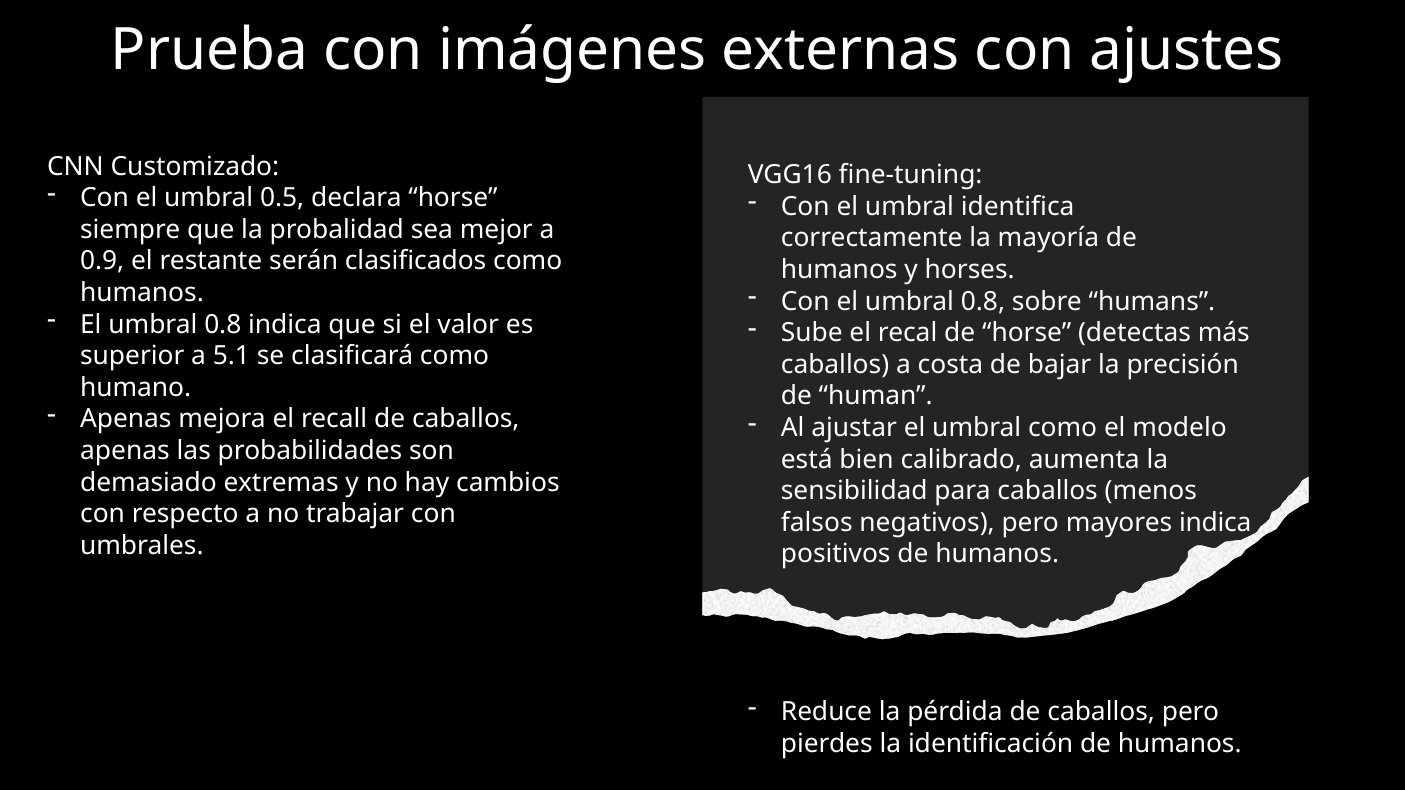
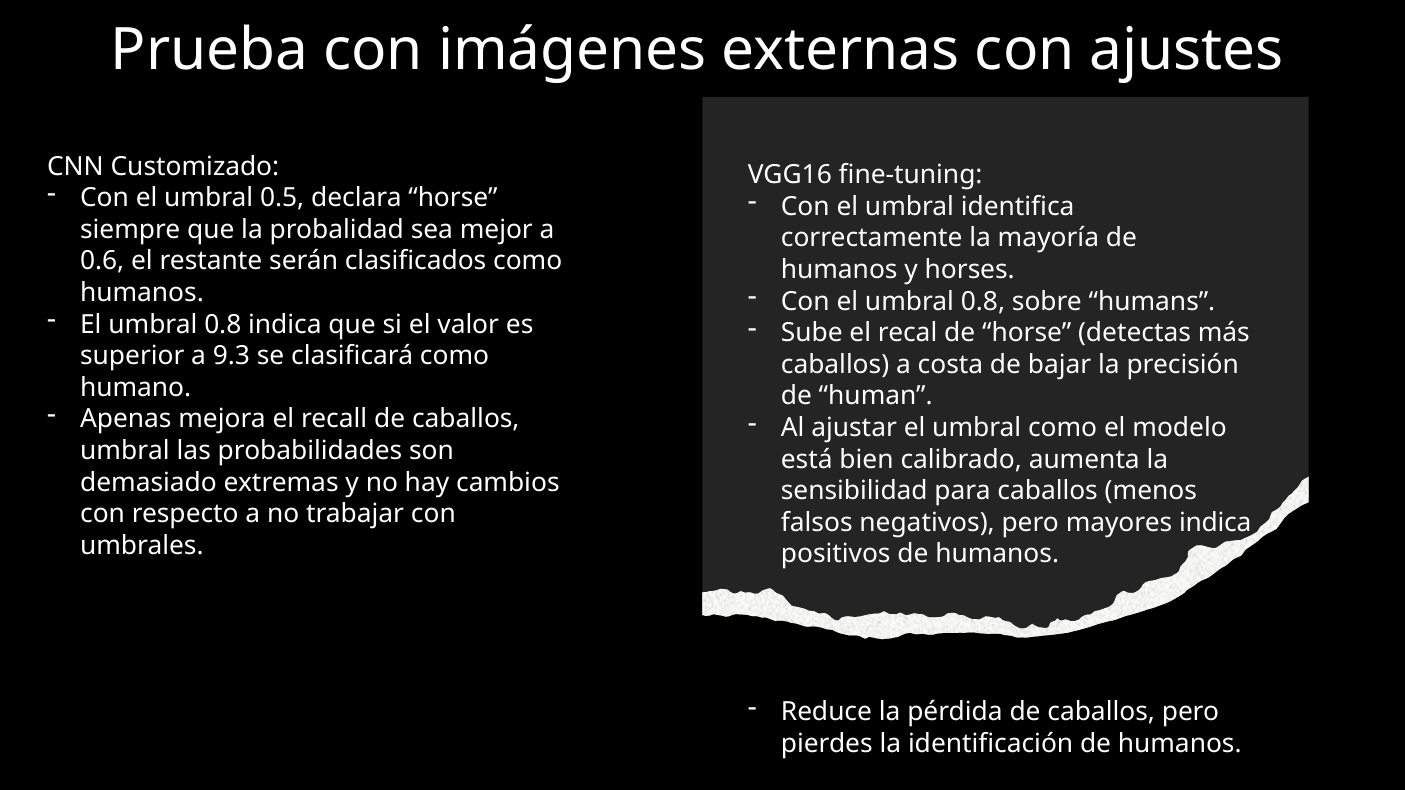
0.9: 0.9 -> 0.6
5.1: 5.1 -> 9.3
apenas at (125, 451): apenas -> umbral
